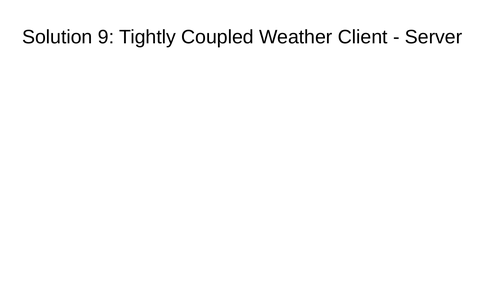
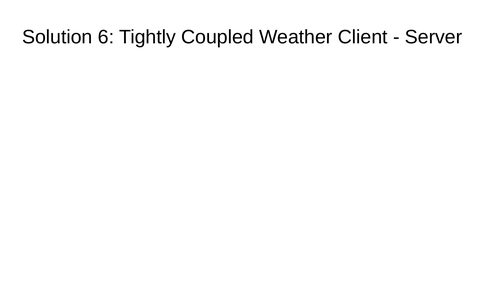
9: 9 -> 6
